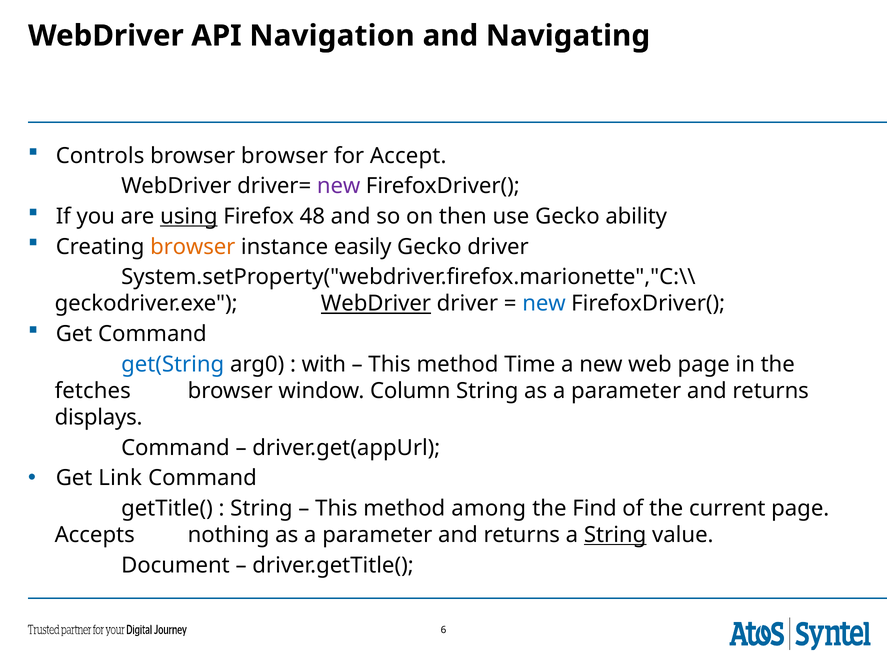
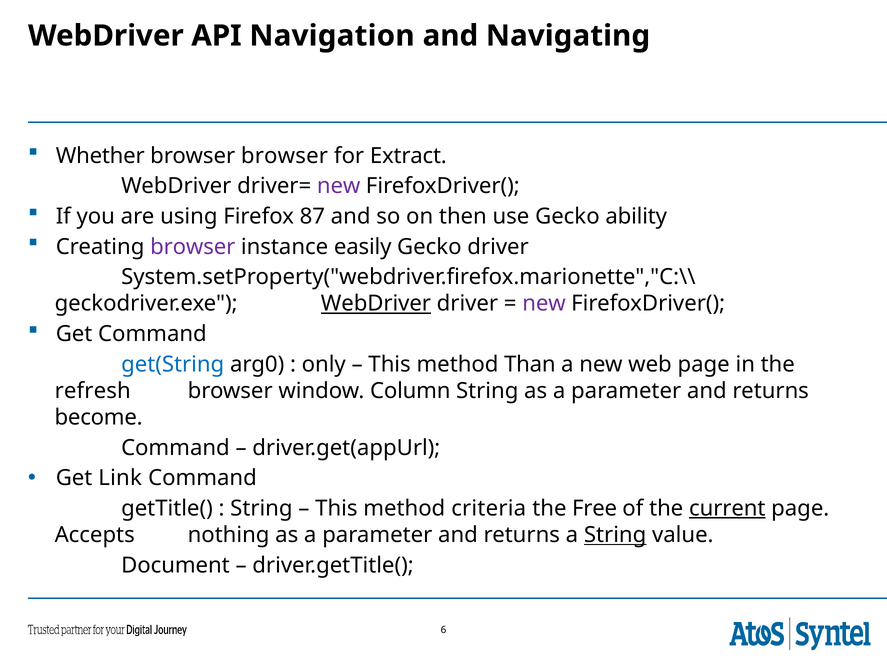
Controls: Controls -> Whether
Accept: Accept -> Extract
using underline: present -> none
48: 48 -> 87
browser at (193, 247) colour: orange -> purple
new at (544, 304) colour: blue -> purple
with: with -> only
Time: Time -> Than
fetches: fetches -> refresh
displays: displays -> become
among: among -> criteria
Find: Find -> Free
current underline: none -> present
